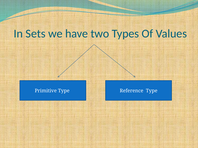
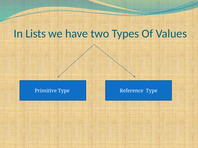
Sets: Sets -> Lists
